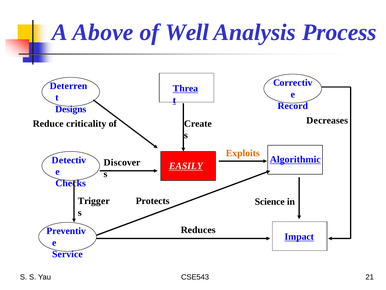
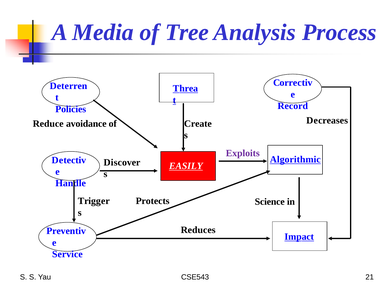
Above: Above -> Media
Well: Well -> Tree
Designs: Designs -> Policies
criticality: criticality -> avoidance
Exploits colour: orange -> purple
Checks: Checks -> Handle
